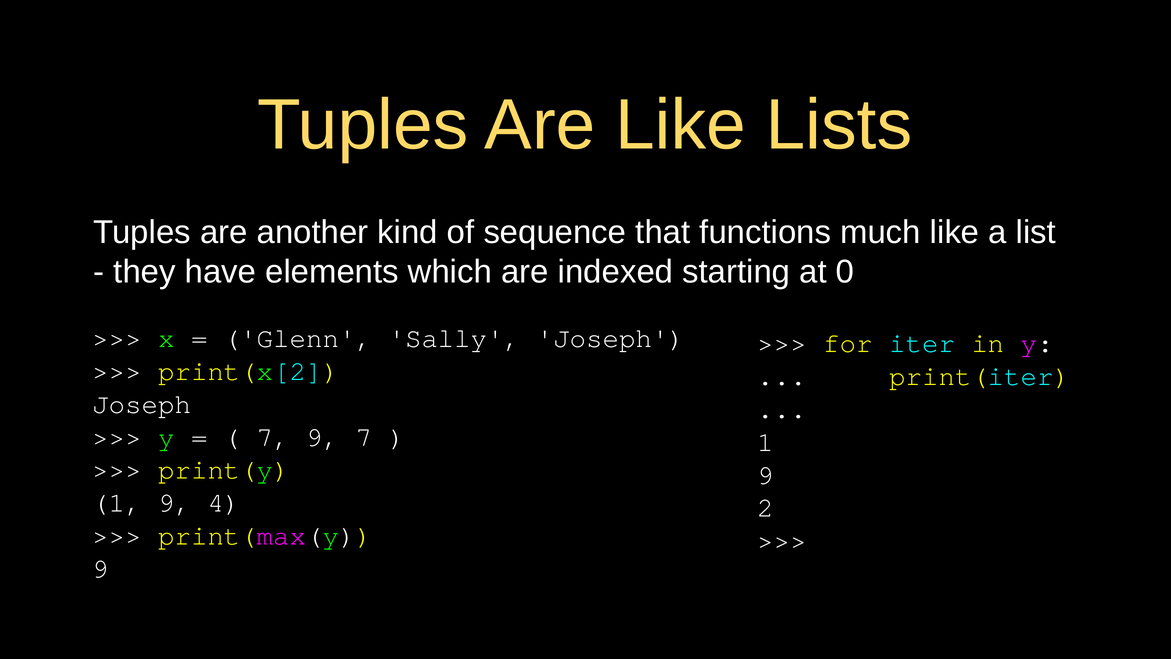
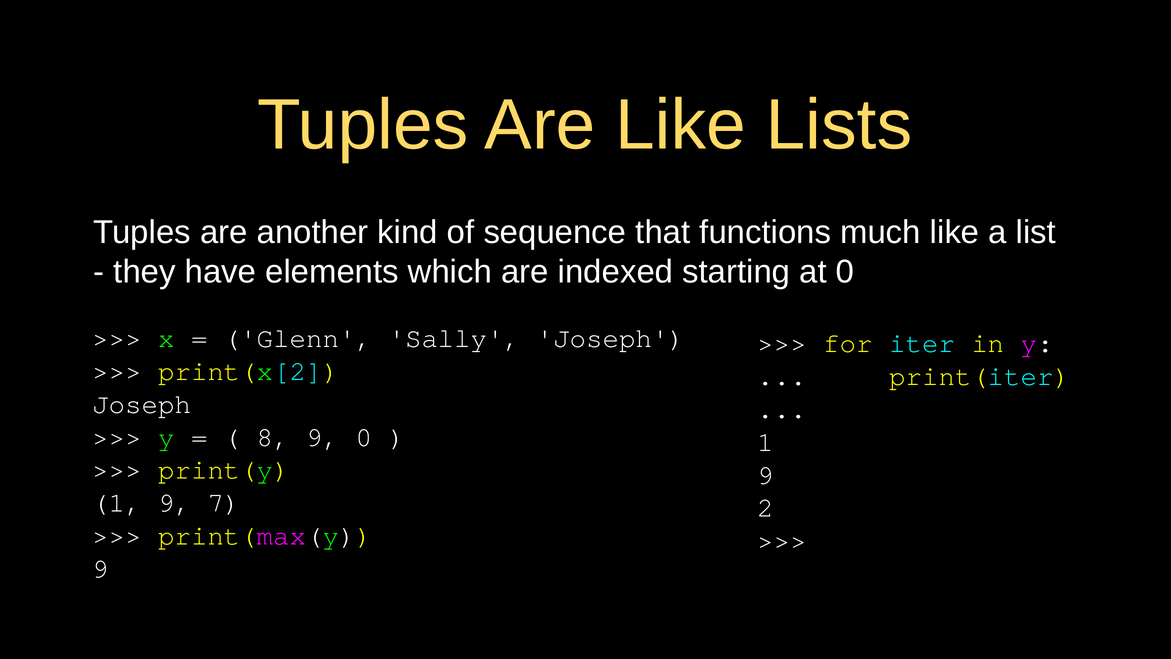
7 at (273, 437): 7 -> 8
9 7: 7 -> 0
4: 4 -> 7
